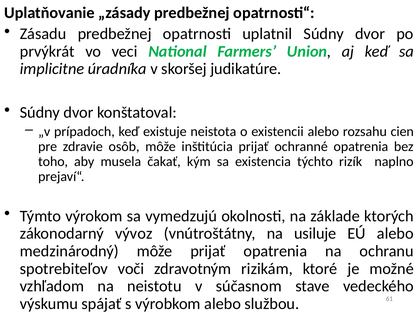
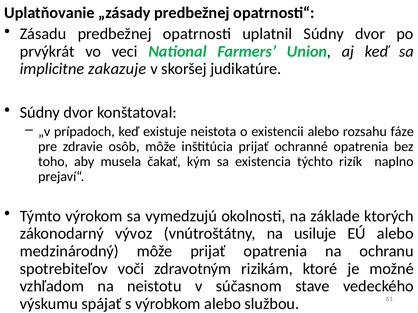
úradníka: úradníka -> zakazuje
cien: cien -> fáze
